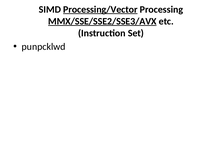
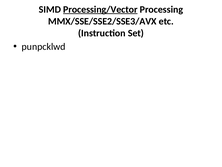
MMX/SSE/SSE2/SSE3/AVX underline: present -> none
